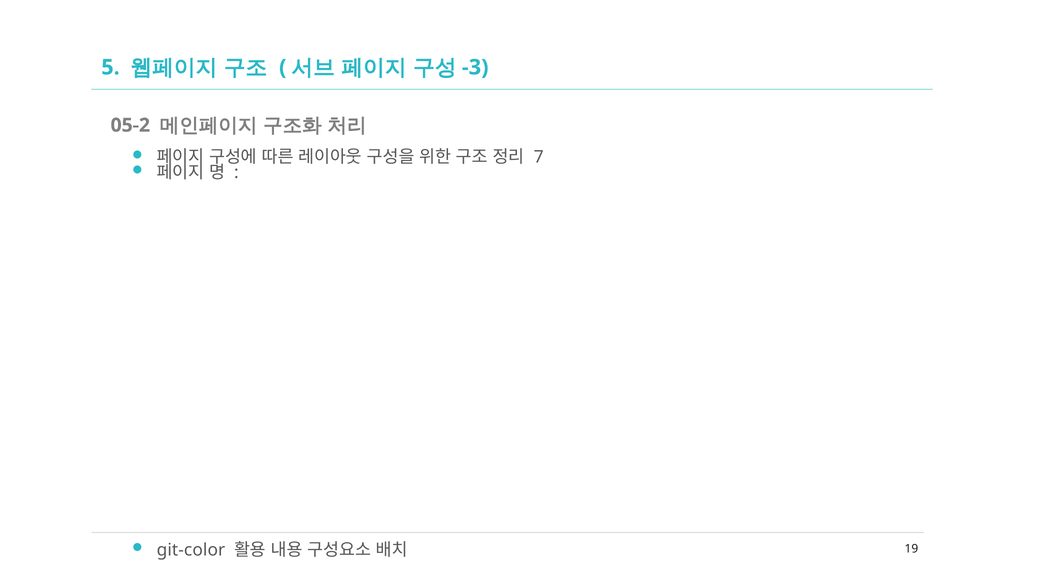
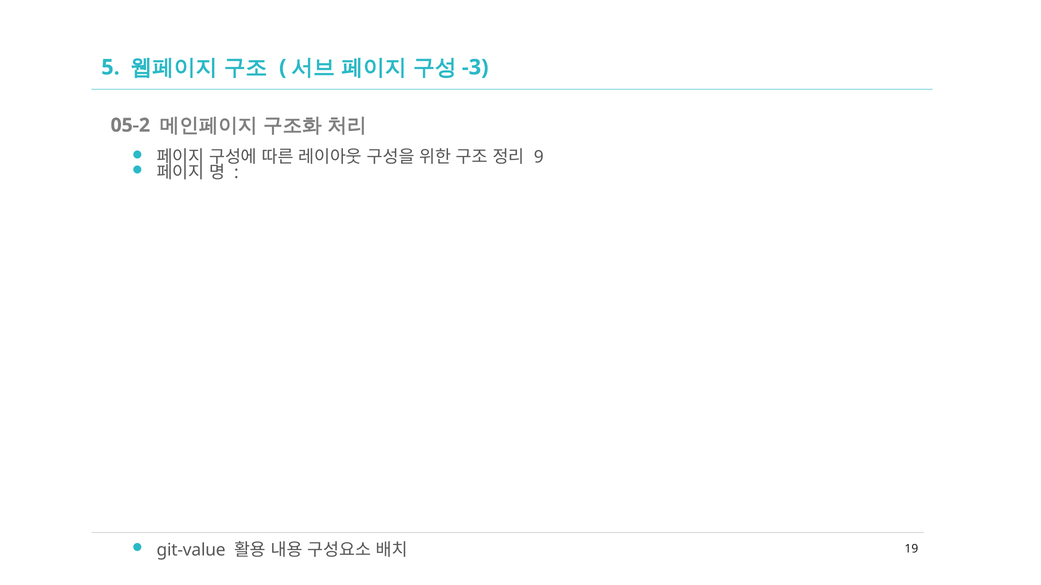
7: 7 -> 9
git-color: git-color -> git-value
